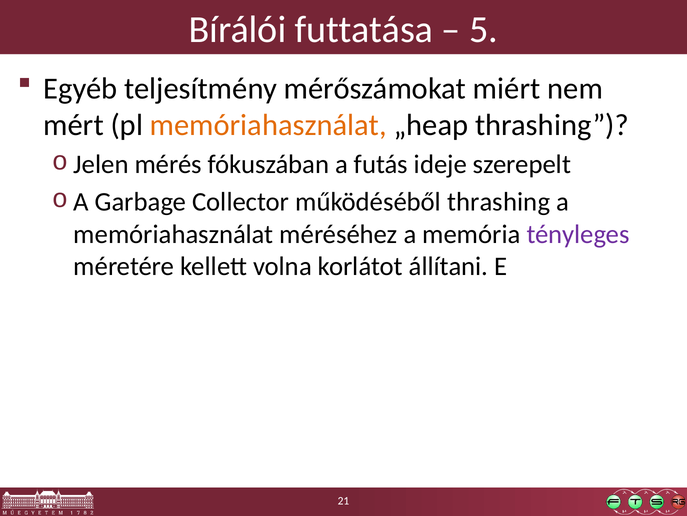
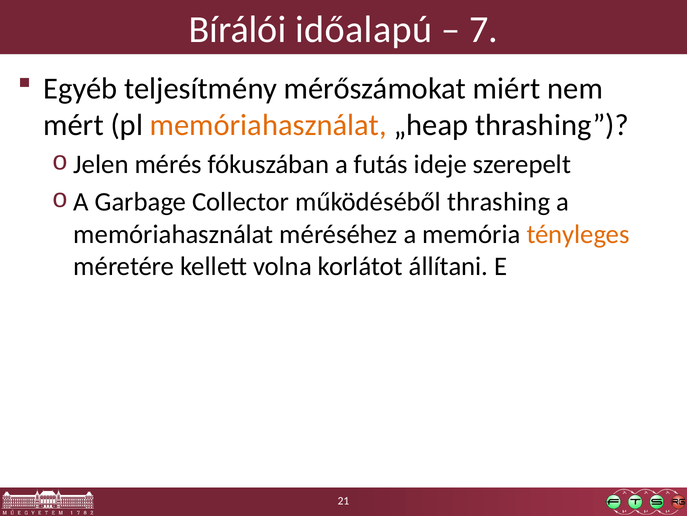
futtatása: futtatása -> időalapú
5: 5 -> 7
tényleges colour: purple -> orange
